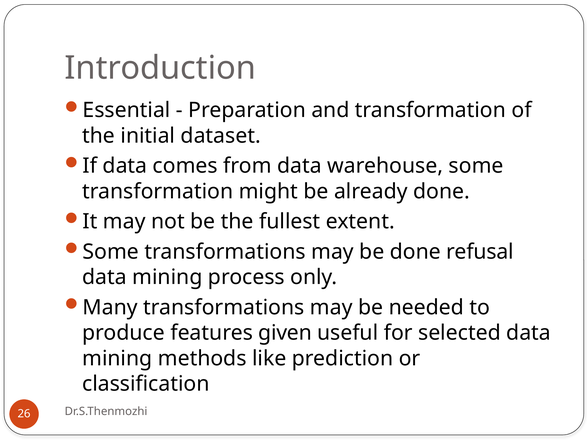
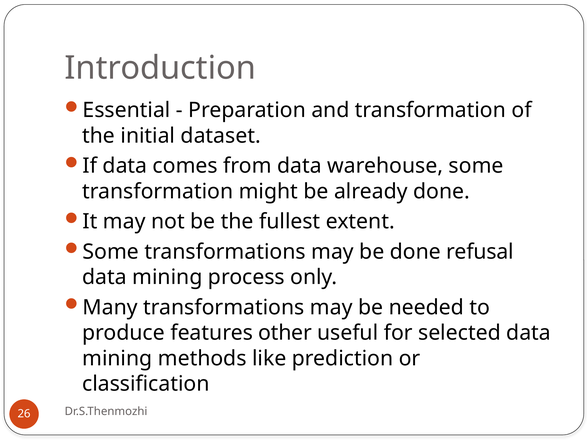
given: given -> other
